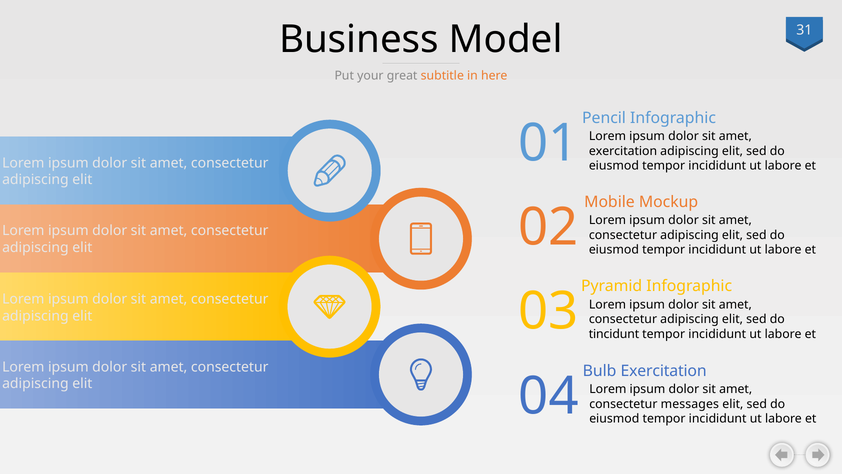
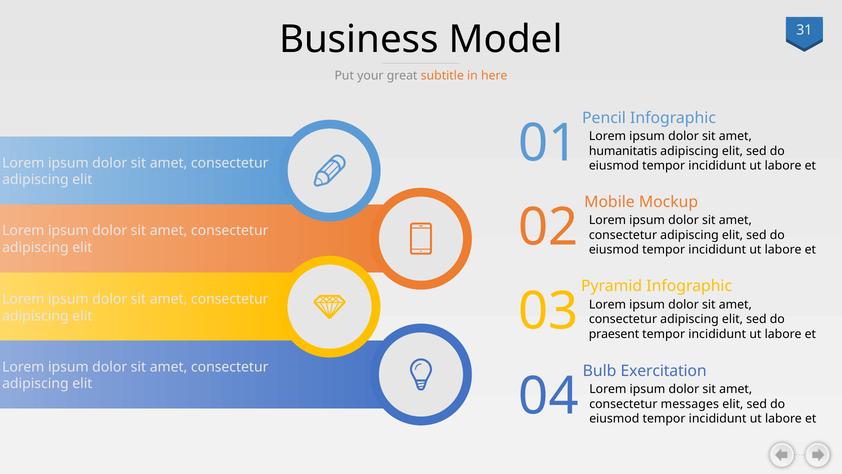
exercitation at (623, 151): exercitation -> humanitatis
tincidunt: tincidunt -> praesent
